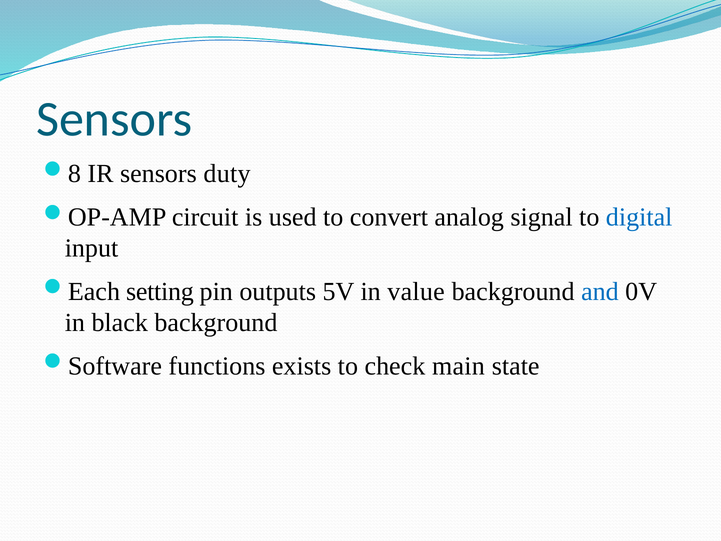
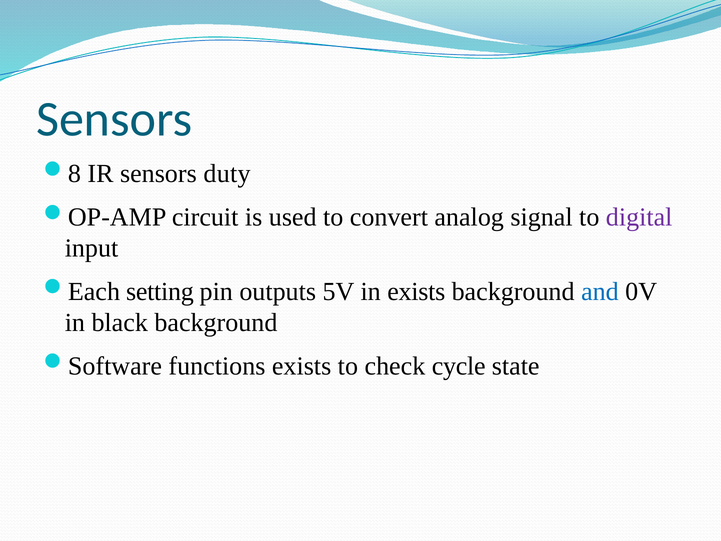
digital colour: blue -> purple
in value: value -> exists
main: main -> cycle
